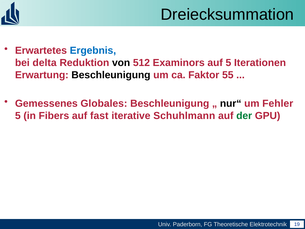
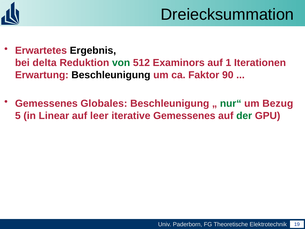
Ergebnis colour: blue -> black
von colour: black -> green
auf 5: 5 -> 1
55: 55 -> 90
nur“ colour: black -> green
Fehler: Fehler -> Bezug
Fibers: Fibers -> Linear
fast: fast -> leer
iterative Schuhlmann: Schuhlmann -> Gemessenes
